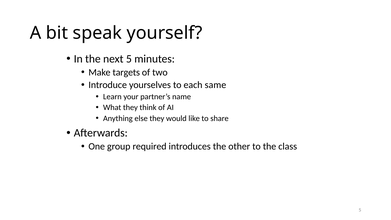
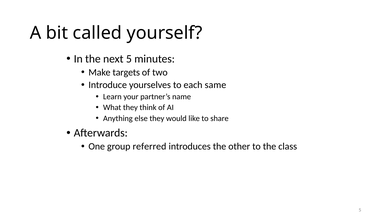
speak: speak -> called
required: required -> referred
